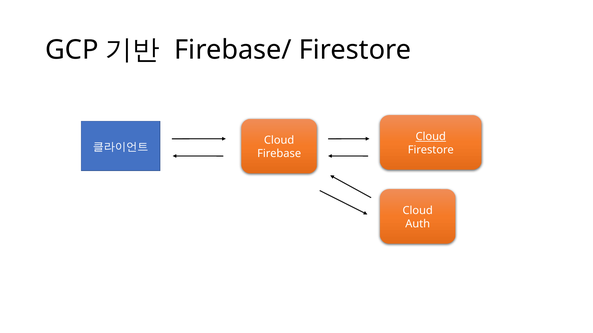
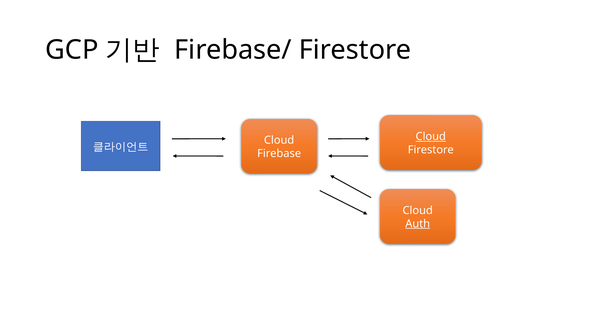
Auth underline: none -> present
